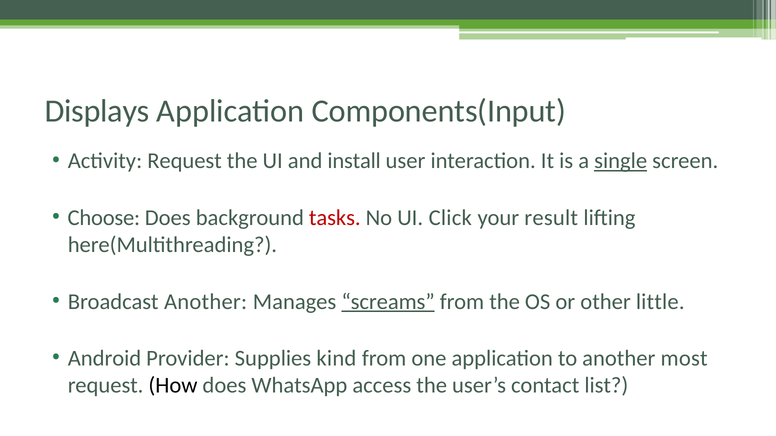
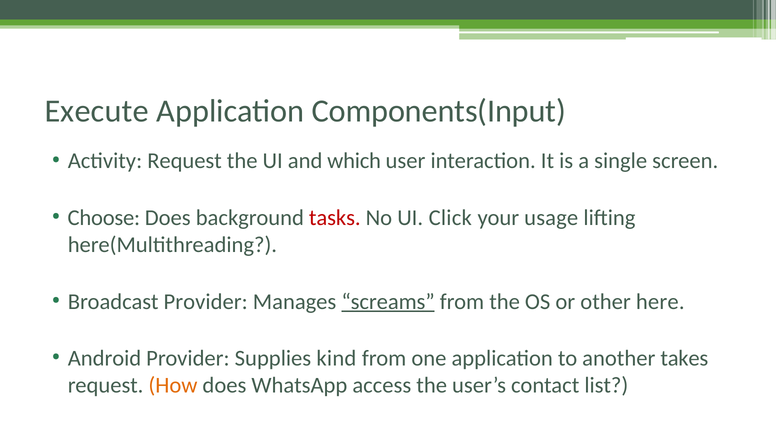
Displays: Displays -> Execute
install: install -> which
single underline: present -> none
result: result -> usage
Broadcast Another: Another -> Provider
little: little -> here
most: most -> takes
How colour: black -> orange
